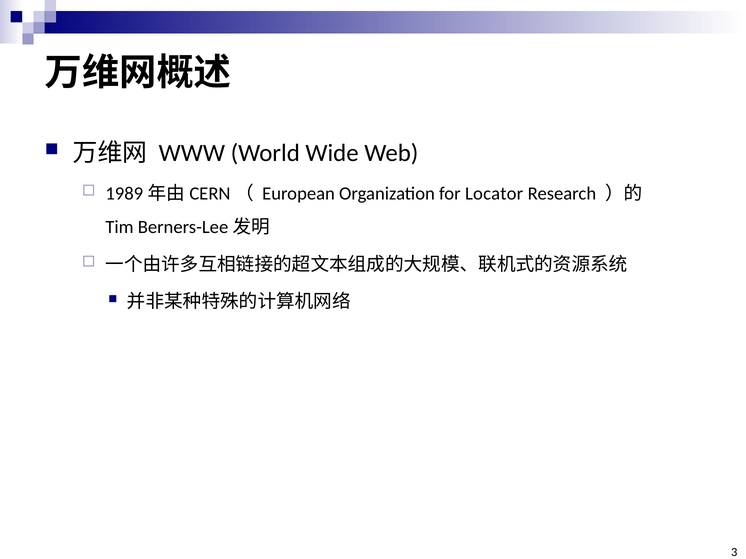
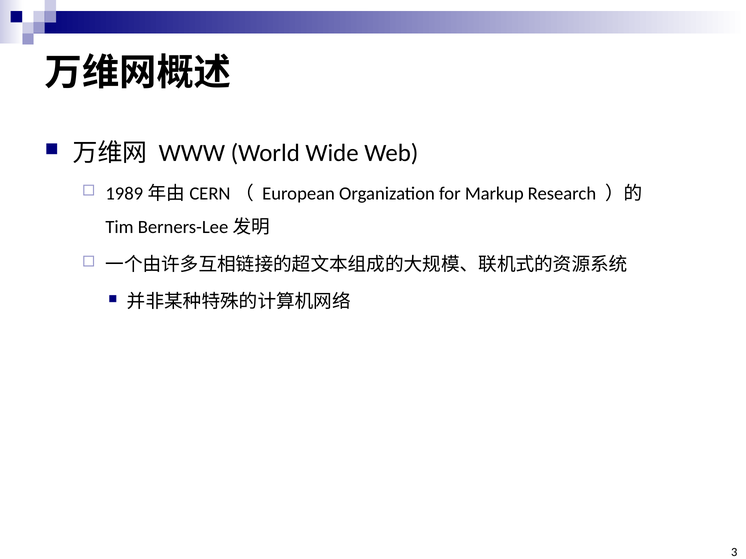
Locator: Locator -> Markup
